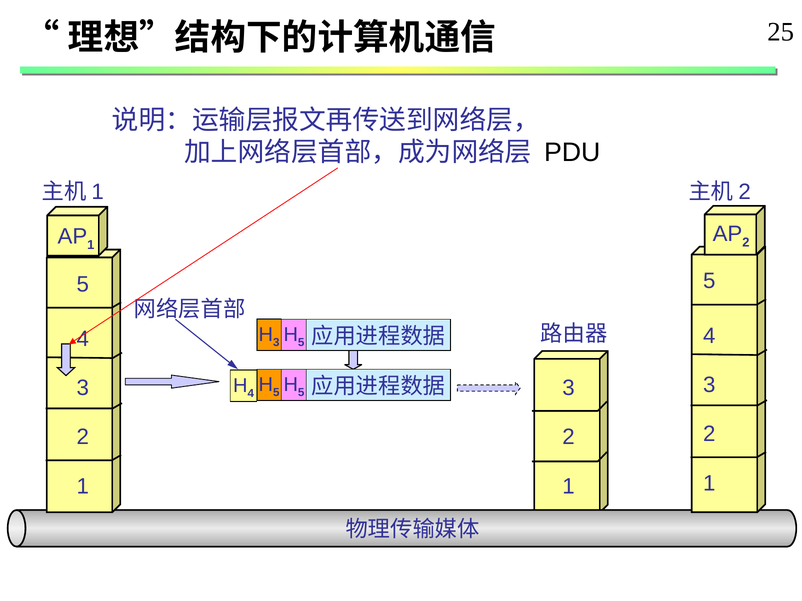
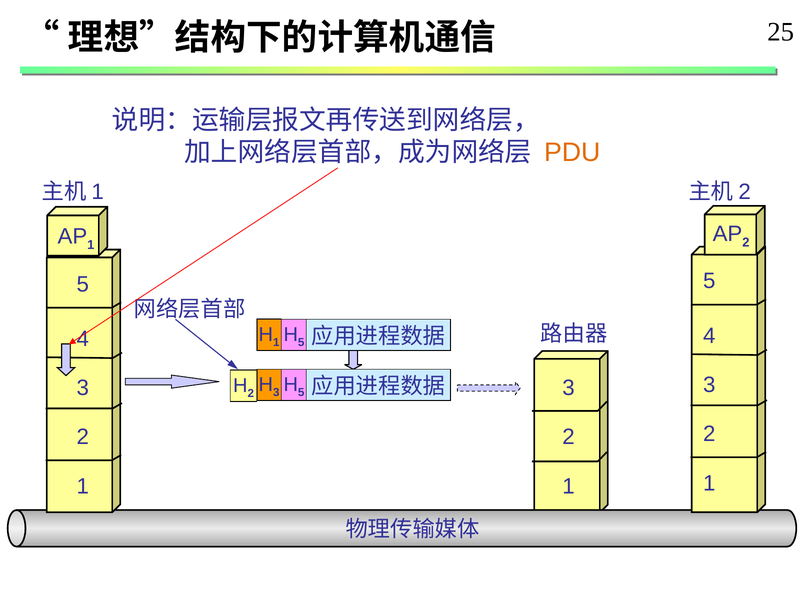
PDU colour: black -> orange
3 at (276, 343): 3 -> 1
5 at (276, 393): 5 -> 3
4 at (251, 394): 4 -> 2
